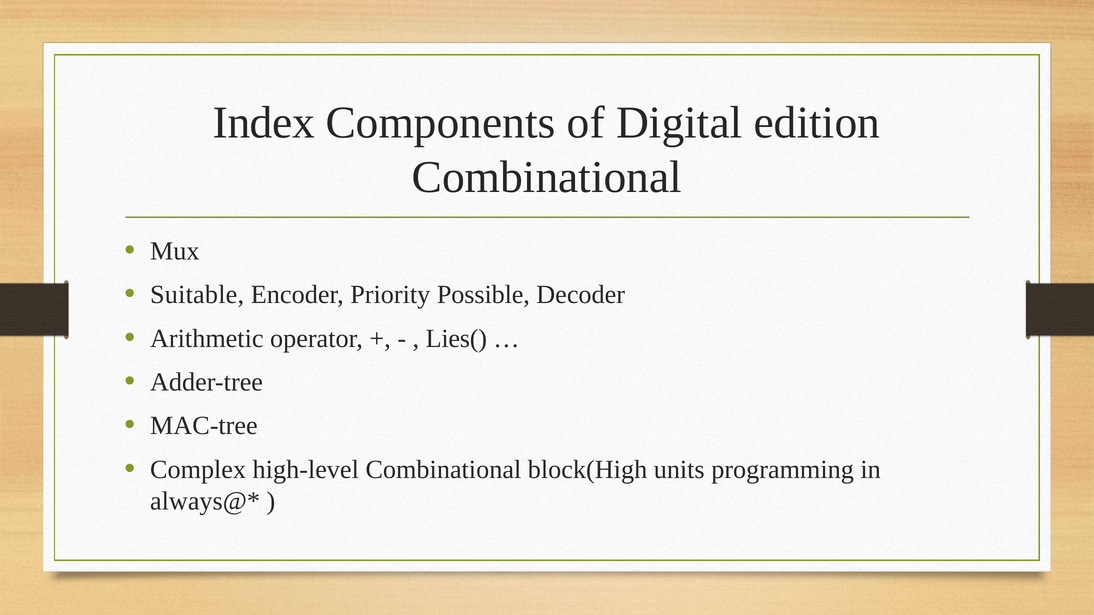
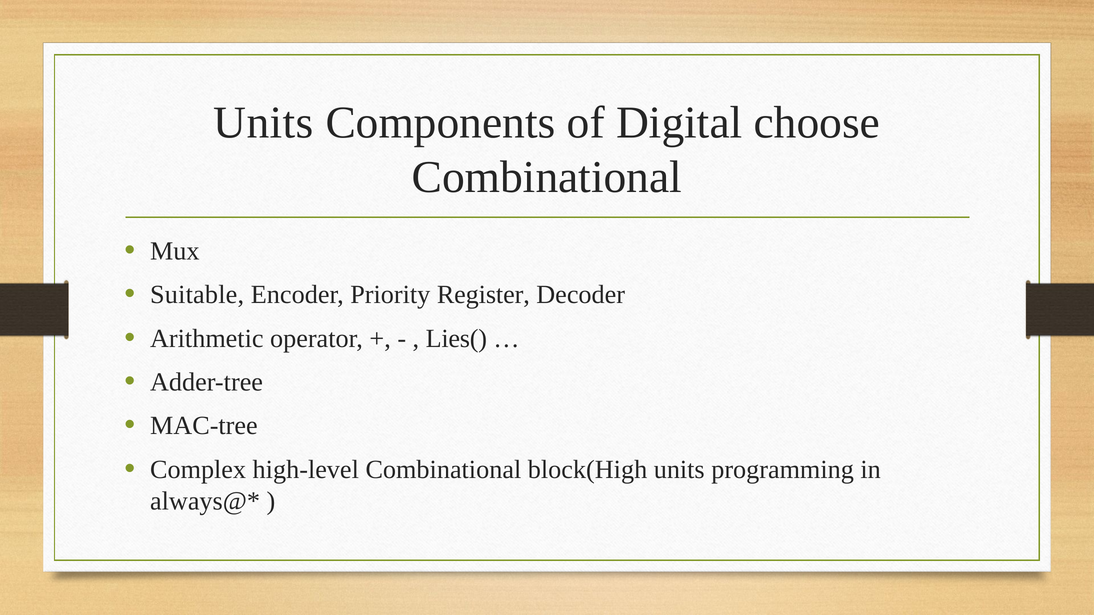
Index at (264, 123): Index -> Units
edition: edition -> choose
Possible: Possible -> Register
